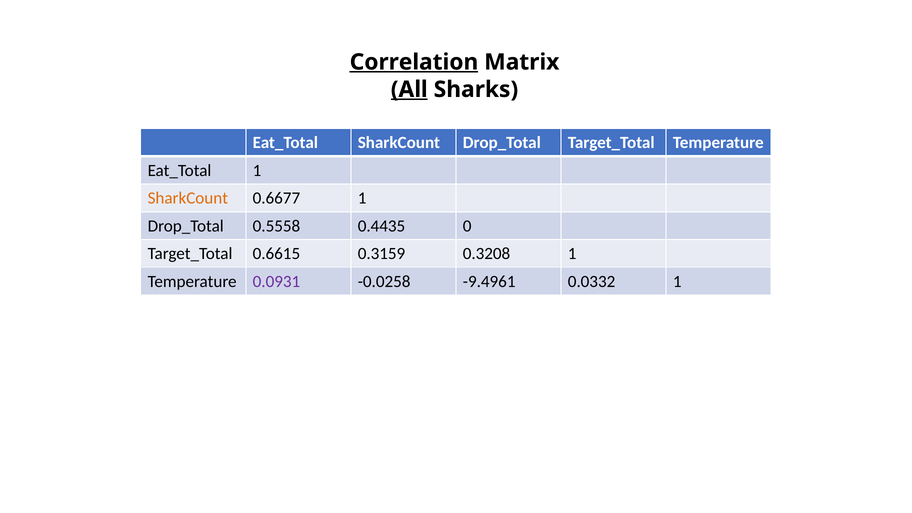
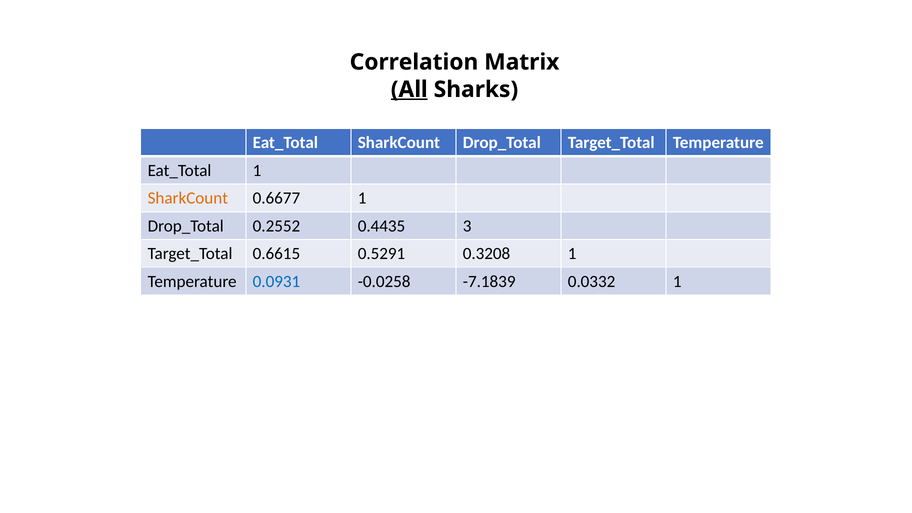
Correlation underline: present -> none
0.5558: 0.5558 -> 0.2552
0: 0 -> 3
0.3159: 0.3159 -> 0.5291
0.0931 colour: purple -> blue
-9.4961: -9.4961 -> -7.1839
